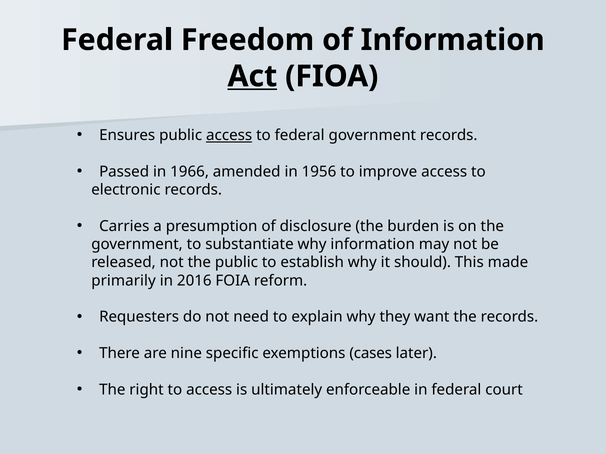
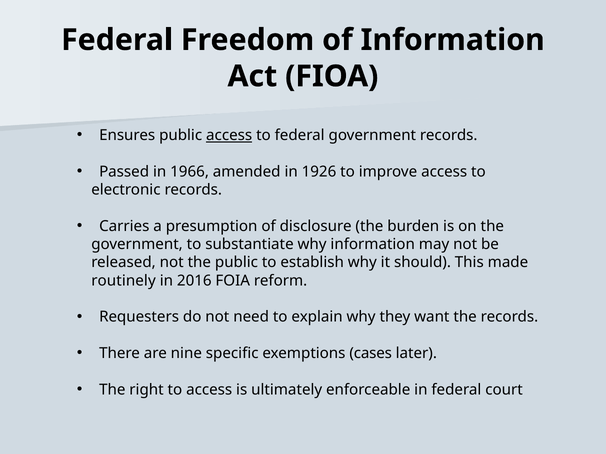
Act underline: present -> none
1956: 1956 -> 1926
primarily: primarily -> routinely
